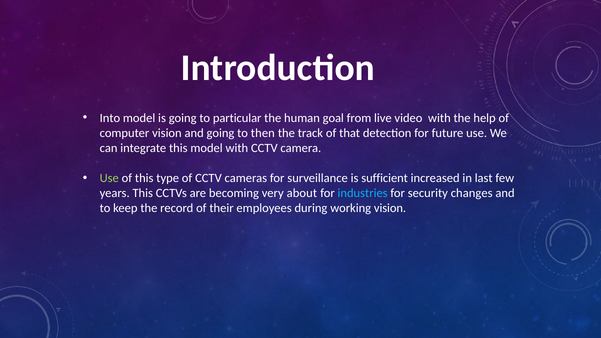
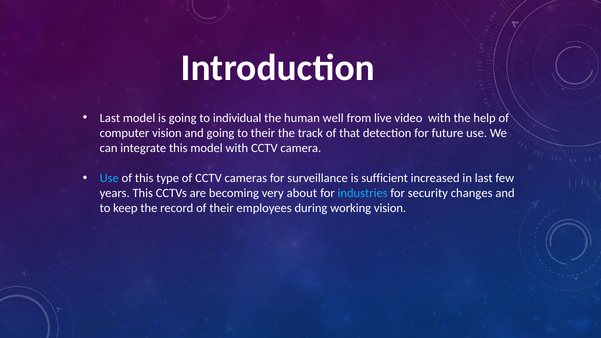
Into at (110, 118): Into -> Last
particular: particular -> individual
goal: goal -> well
to then: then -> their
Use at (109, 178) colour: light green -> light blue
